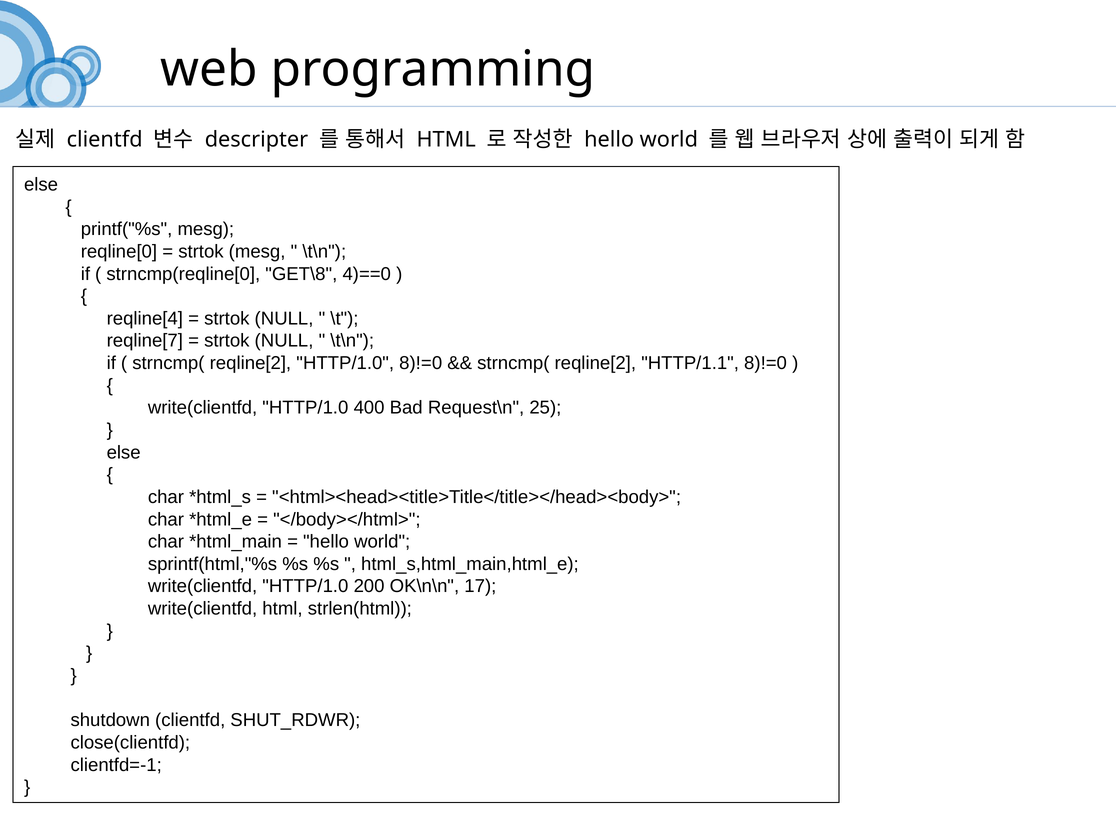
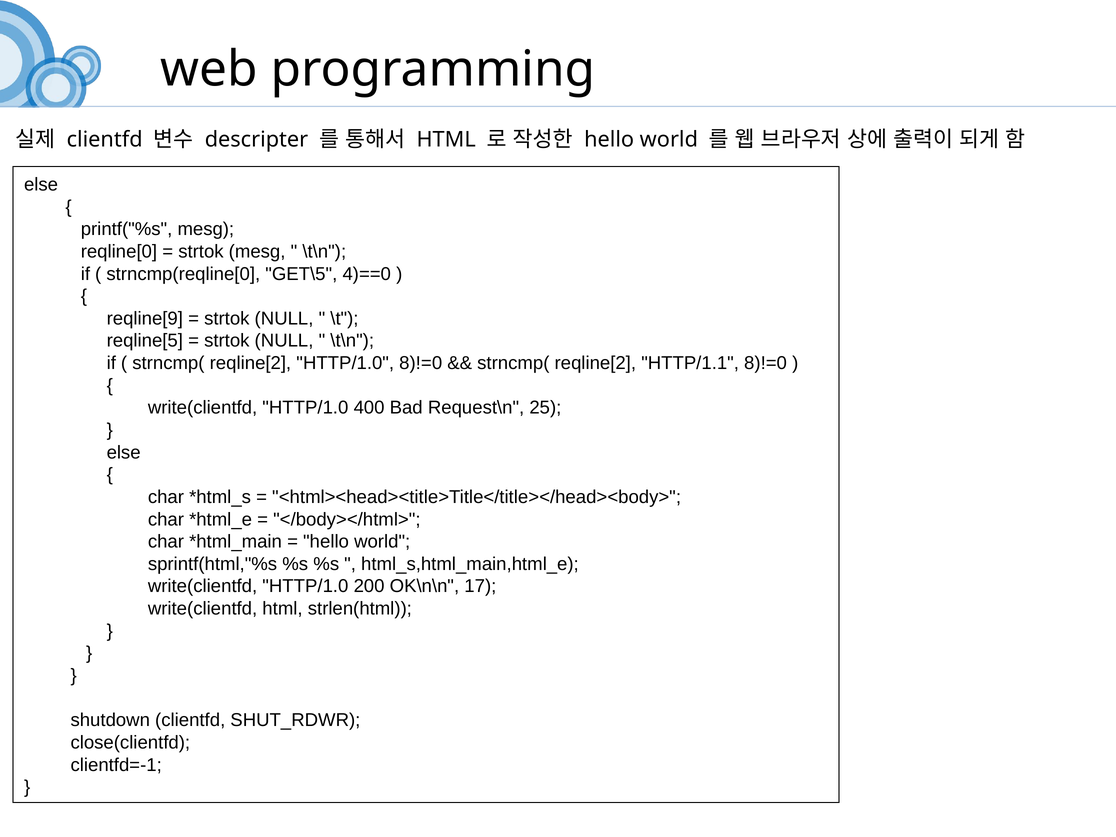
GET\8: GET\8 -> GET\5
reqline[4: reqline[4 -> reqline[9
reqline[7: reqline[7 -> reqline[5
